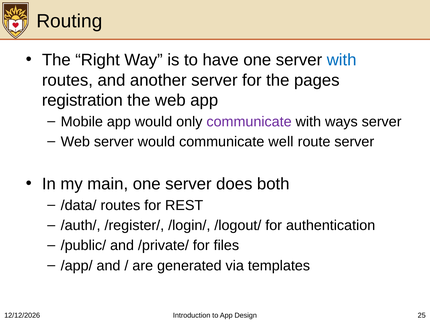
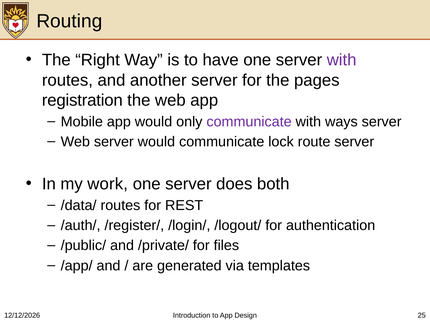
with at (342, 60) colour: blue -> purple
well: well -> lock
main: main -> work
